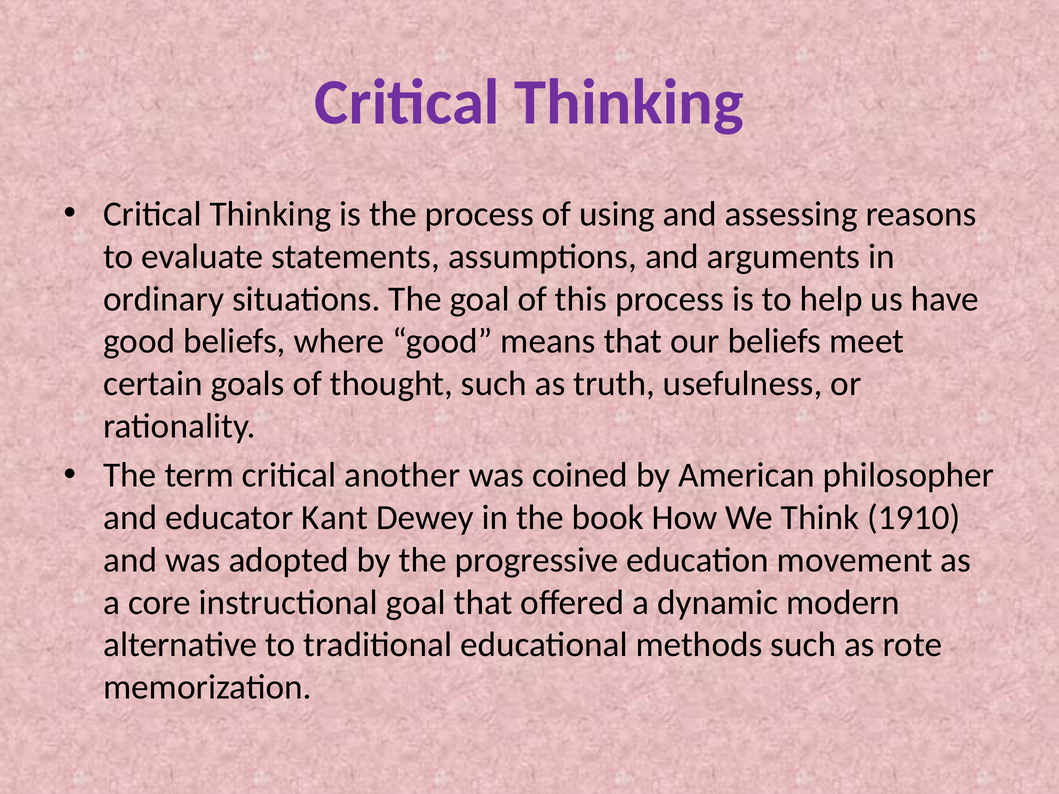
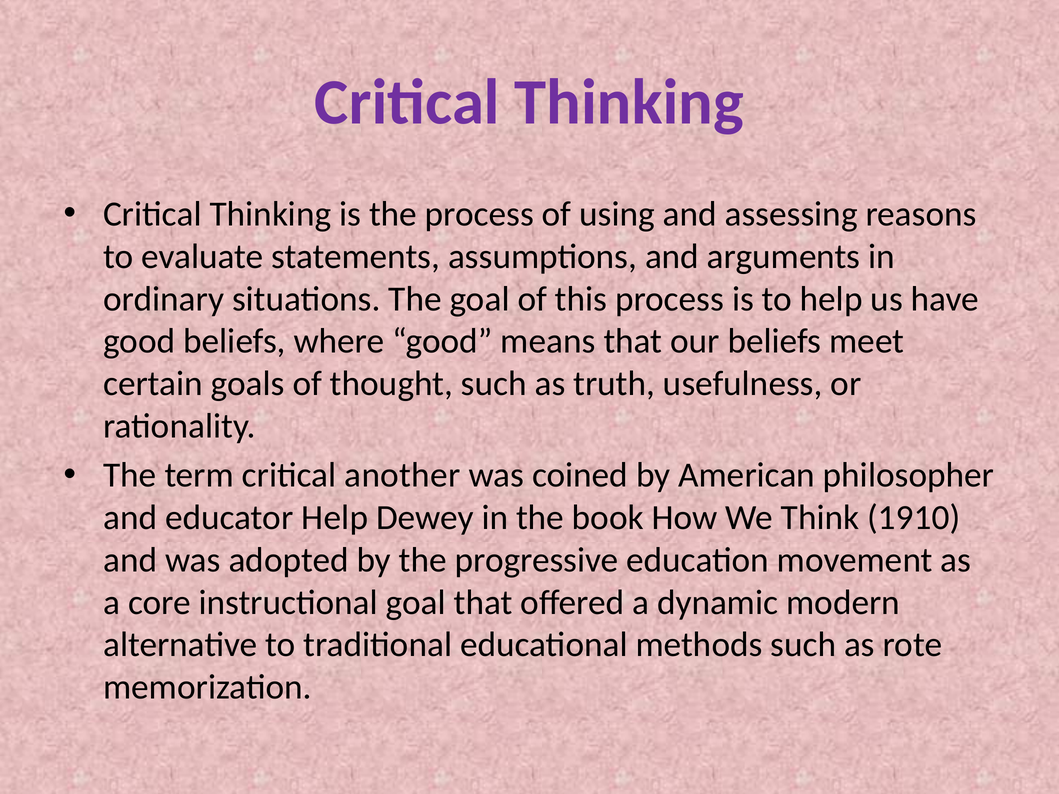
educator Kant: Kant -> Help
